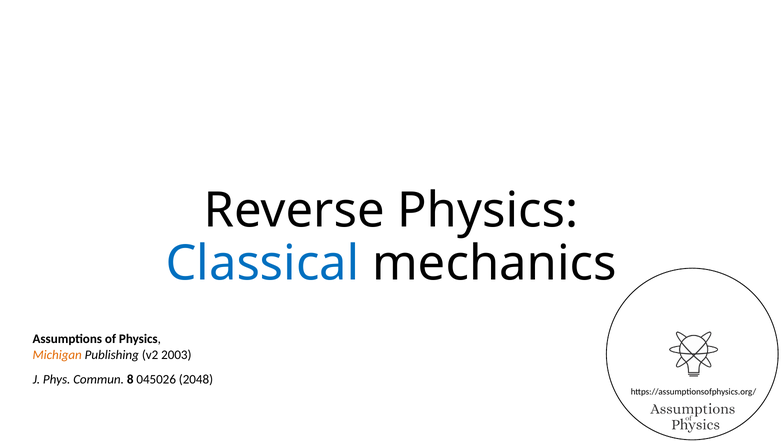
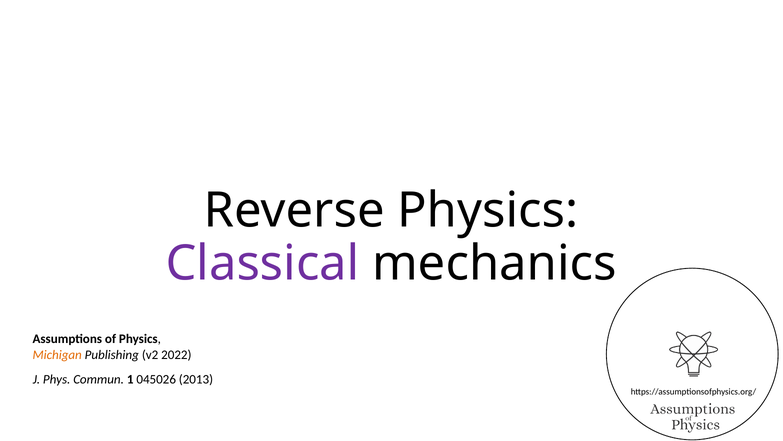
Classical colour: blue -> purple
2003: 2003 -> 2022
8: 8 -> 1
2048: 2048 -> 2013
